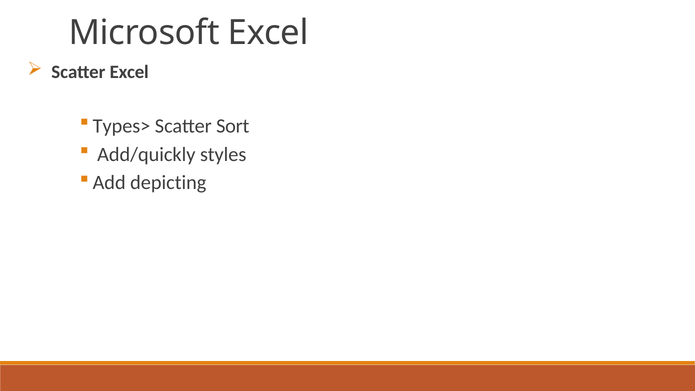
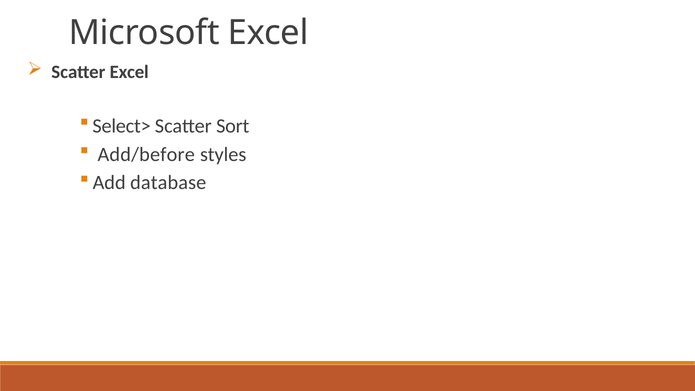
Types>: Types> -> Select>
Add/quickly: Add/quickly -> Add/before
depicting: depicting -> database
